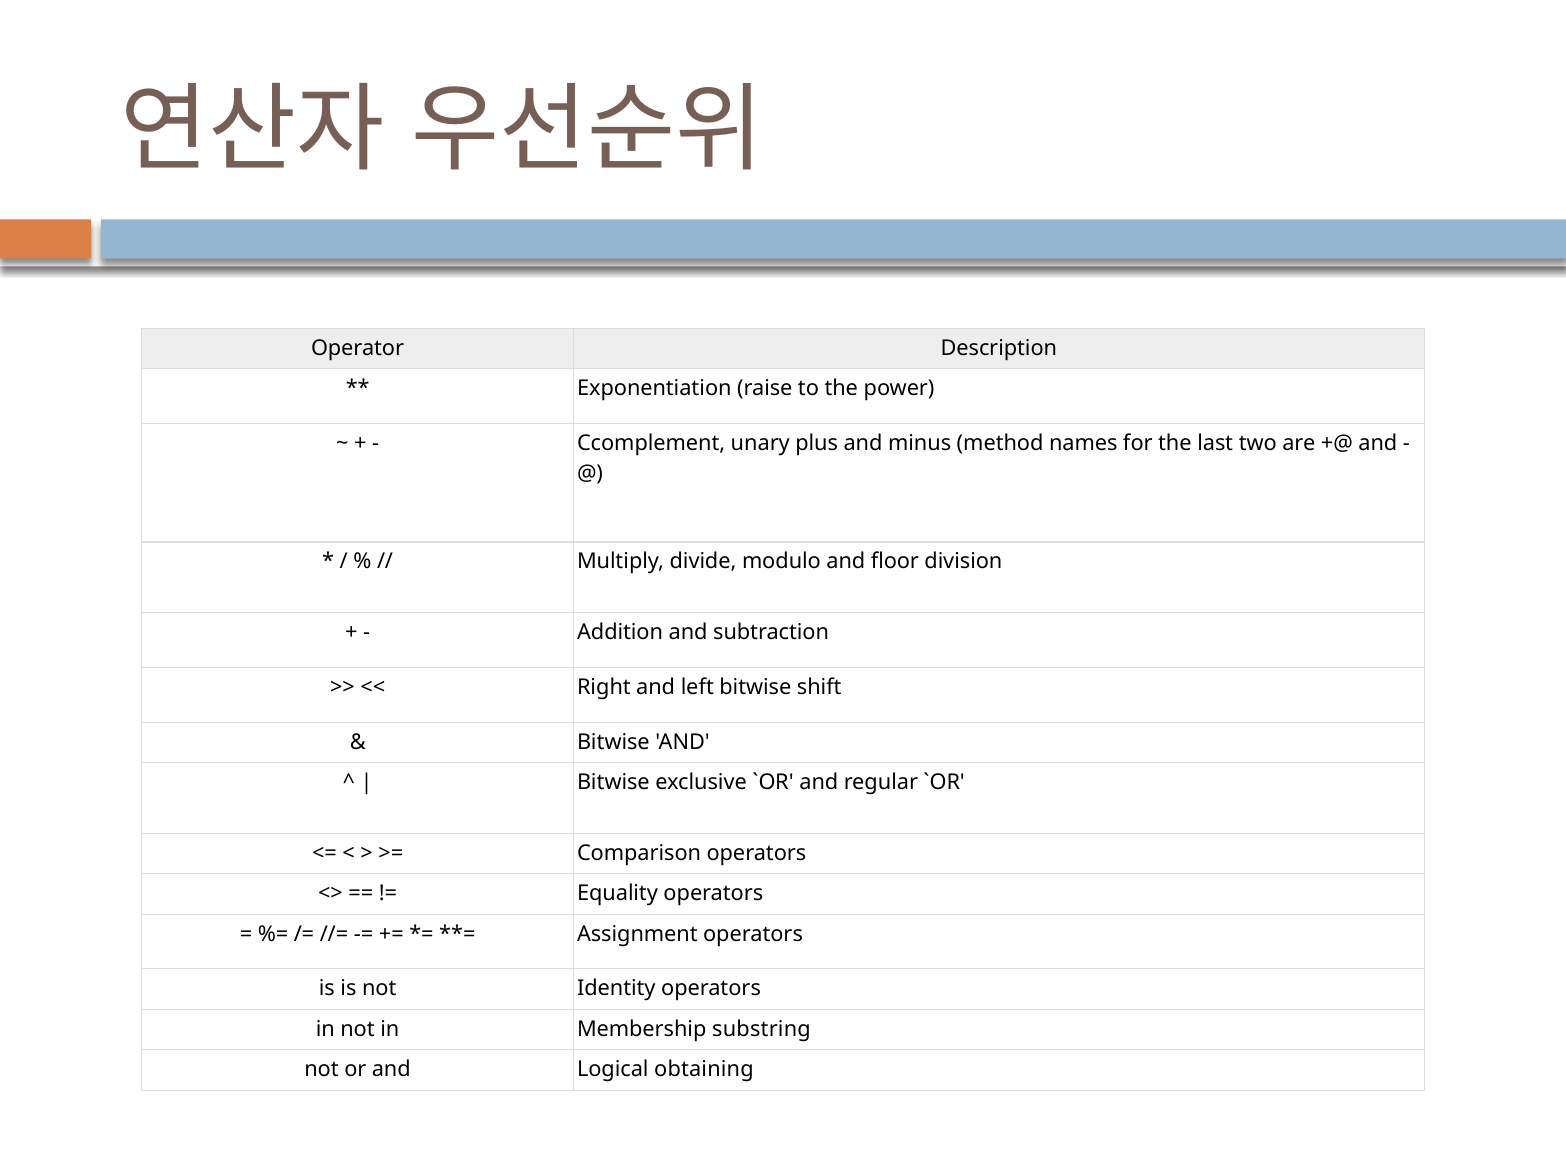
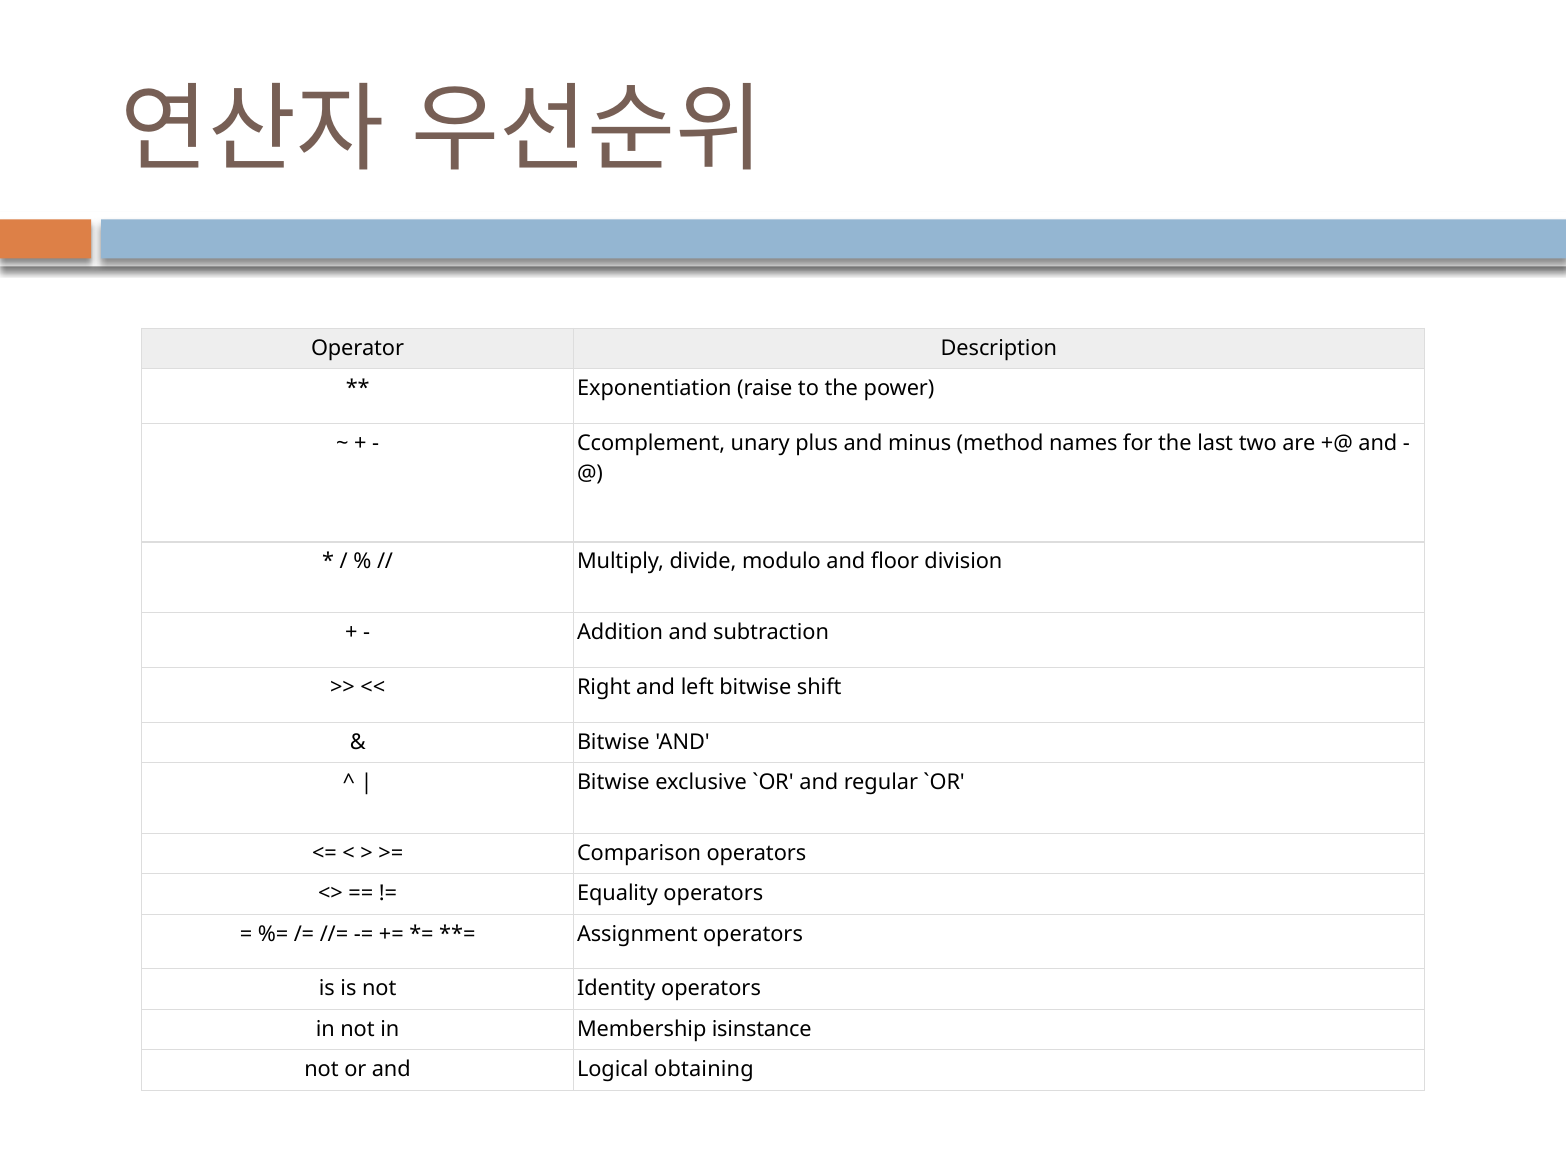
substring: substring -> isinstance
